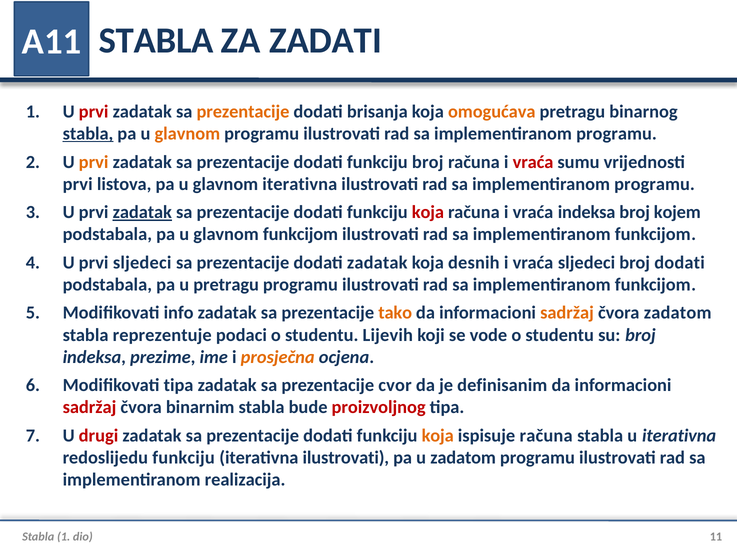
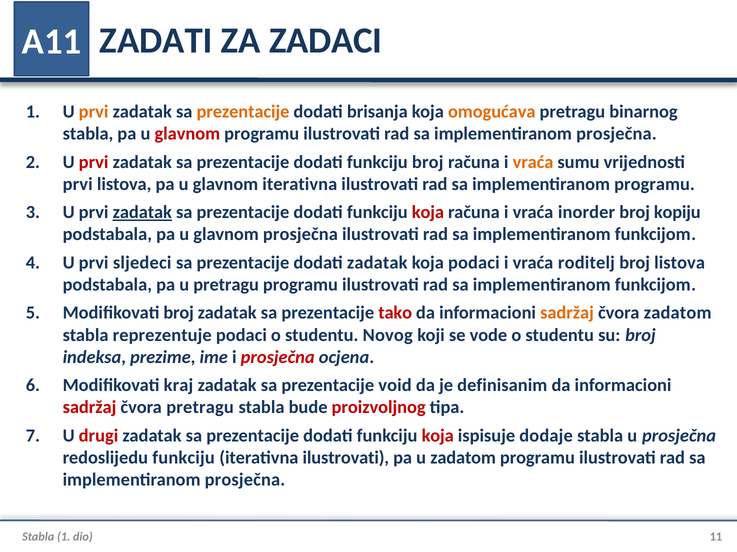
STABLA at (156, 40): STABLA -> ZADATI
ZADATI: ZADATI -> ZADACI
prvi at (94, 112) colour: red -> orange
stabla at (88, 134) underline: present -> none
glavnom at (187, 134) colour: orange -> red
programu at (616, 134): programu -> prosječna
prvi at (94, 162) colour: orange -> red
vraća at (533, 162) colour: red -> orange
vraća indeksa: indeksa -> inorder
kojem: kojem -> kopiju
glavnom funkcijom: funkcijom -> prosječna
koja desnih: desnih -> podaci
vraća sljedeci: sljedeci -> roditelj
broj dodati: dodati -> listova
Modifikovati info: info -> broj
tako colour: orange -> red
Lijevih: Lijevih -> Novog
prosječna at (278, 358) colour: orange -> red
Modifikovati tipa: tipa -> kraj
cvor: cvor -> void
čvora binarnim: binarnim -> pretragu
koja at (438, 436) colour: orange -> red
ispisuje računa: računa -> dodaje
u iterativna: iterativna -> prosječna
realizacija at (245, 480): realizacija -> prosječna
